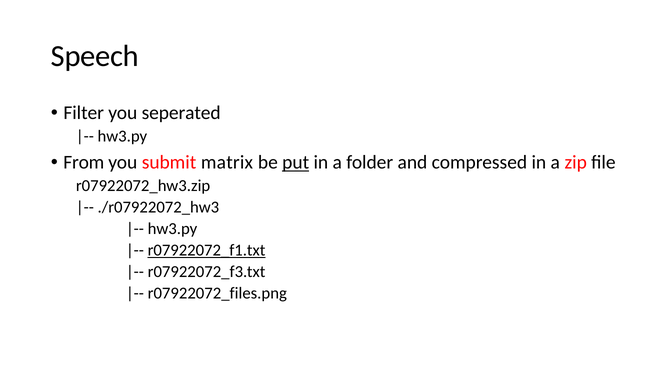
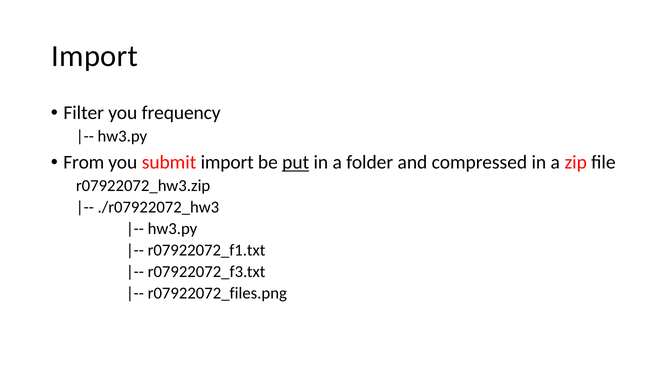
Speech at (95, 56): Speech -> Import
seperated: seperated -> frequency
submit matrix: matrix -> import
r07922072_f1.txt underline: present -> none
